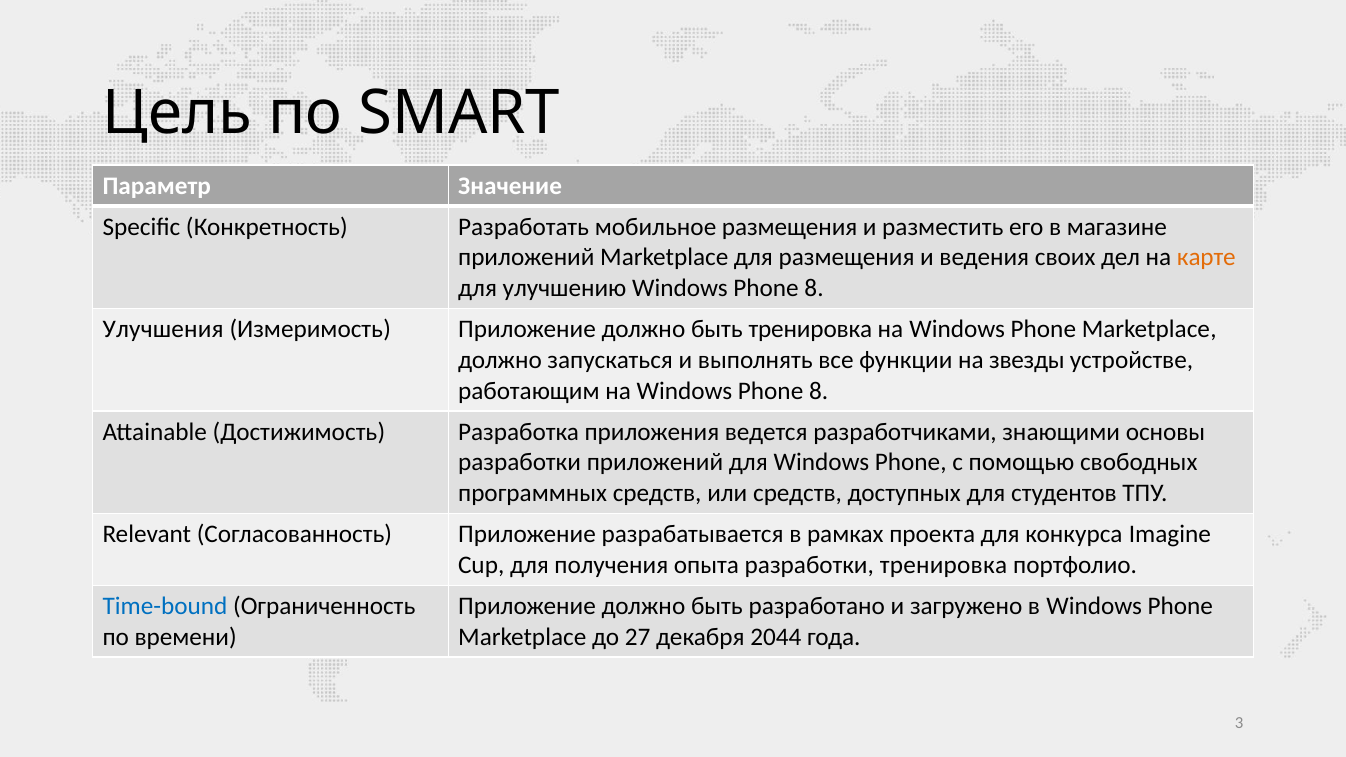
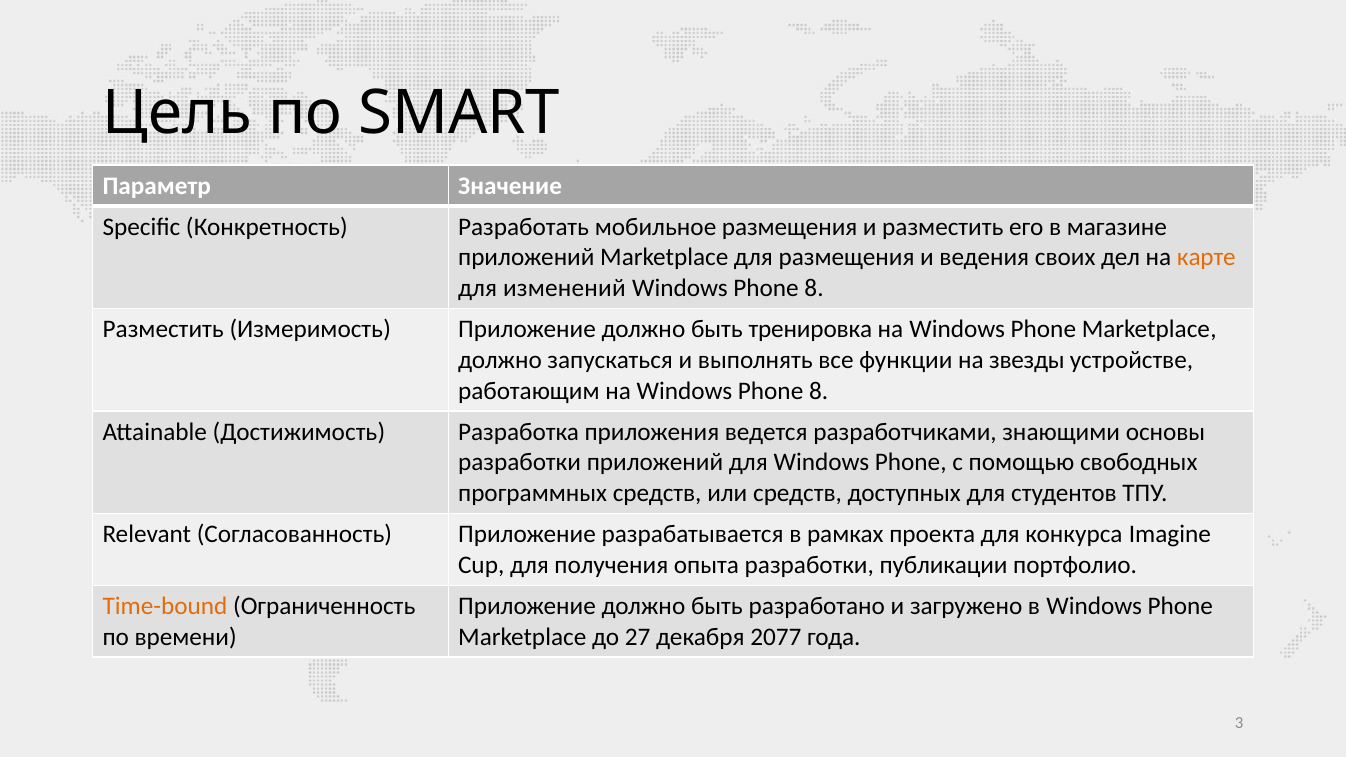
улучшению: улучшению -> изменений
Улучшения at (163, 329): Улучшения -> Разместить
разработки тренировка: тренировка -> публикации
Time-bound colour: blue -> orange
2044: 2044 -> 2077
